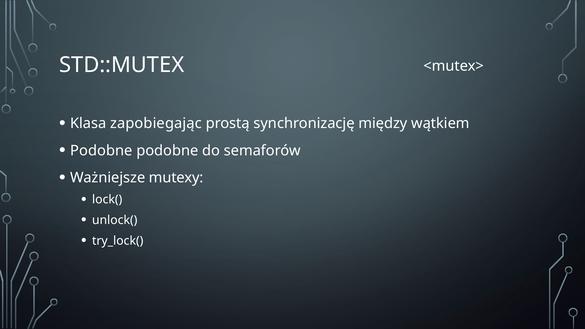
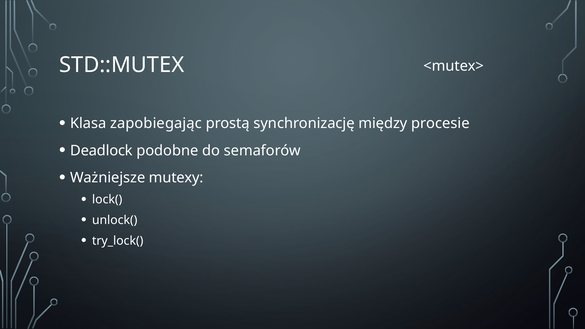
wątkiem: wątkiem -> procesie
Podobne at (101, 151): Podobne -> Deadlock
